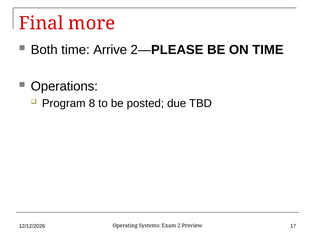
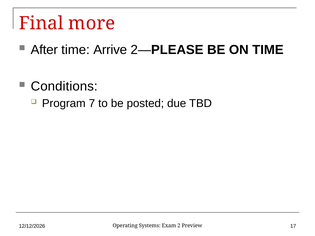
Both: Both -> After
Operations: Operations -> Conditions
8: 8 -> 7
